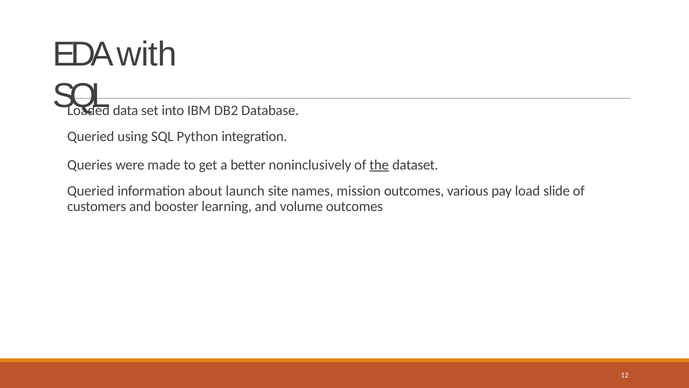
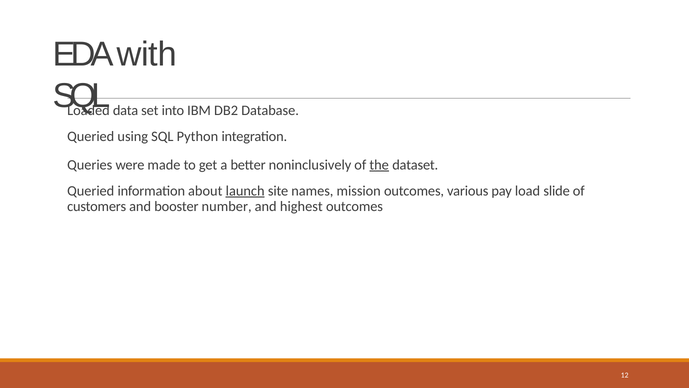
launch underline: none -> present
learning: learning -> number
volume: volume -> highest
